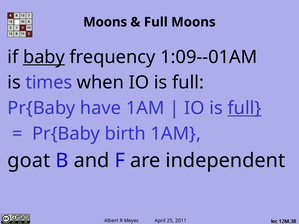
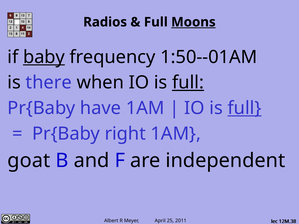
Moons at (105, 22): Moons -> Radios
Moons at (193, 22) underline: none -> present
1:09--01AM: 1:09--01AM -> 1:50--01AM
times: times -> there
full at (188, 83) underline: none -> present
birth: birth -> right
